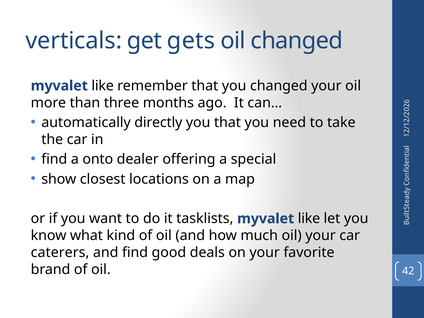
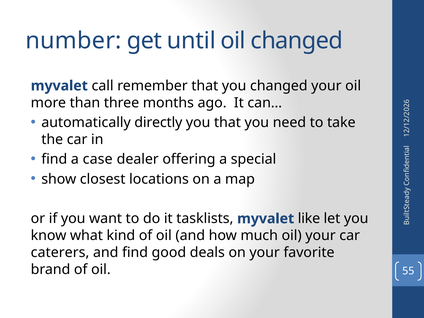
verticals: verticals -> number
gets: gets -> until
like at (103, 86): like -> call
onto: onto -> case
42: 42 -> 55
